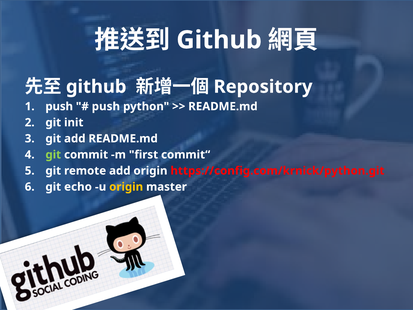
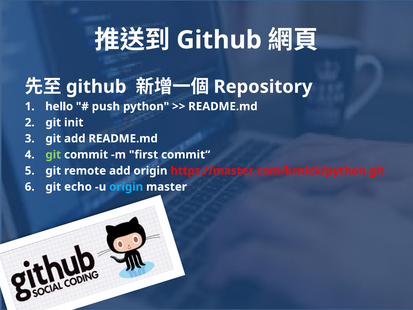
push at (59, 106): push -> hello
https://config.com/krnick/python.git: https://config.com/krnick/python.git -> https://master.com/krnick/python.git
origin at (126, 187) colour: yellow -> light blue
